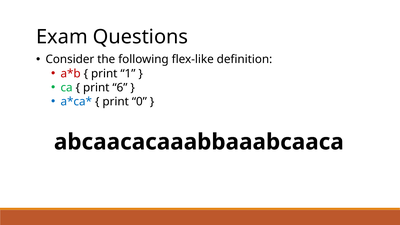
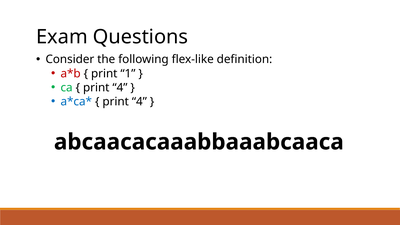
6 at (120, 87): 6 -> 4
0 at (139, 102): 0 -> 4
